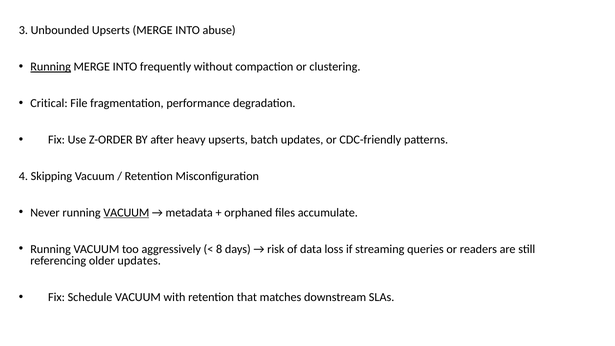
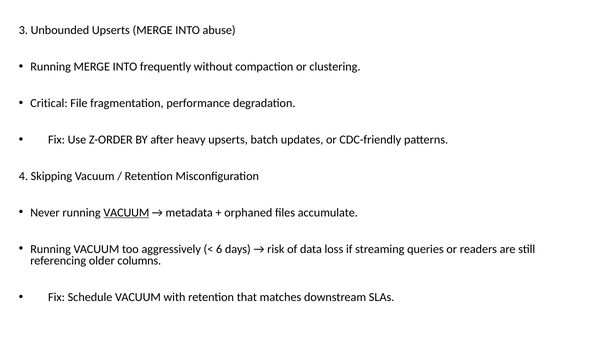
Running at (51, 67) underline: present -> none
8: 8 -> 6
older updates: updates -> columns
